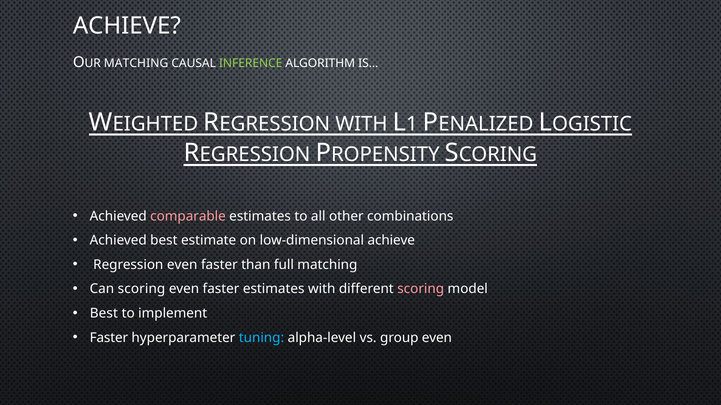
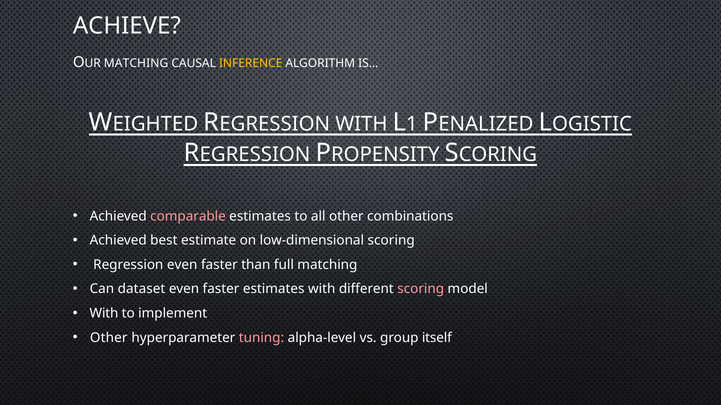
INFERENCE colour: light green -> yellow
low-dimensional achieve: achieve -> scoring
Can scoring: scoring -> dataset
Best at (104, 314): Best -> With
Faster at (109, 338): Faster -> Other
tuning colour: light blue -> pink
group even: even -> itself
